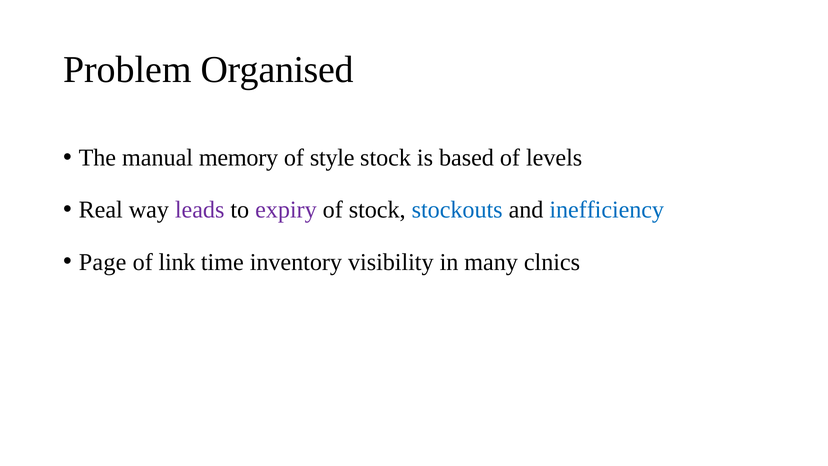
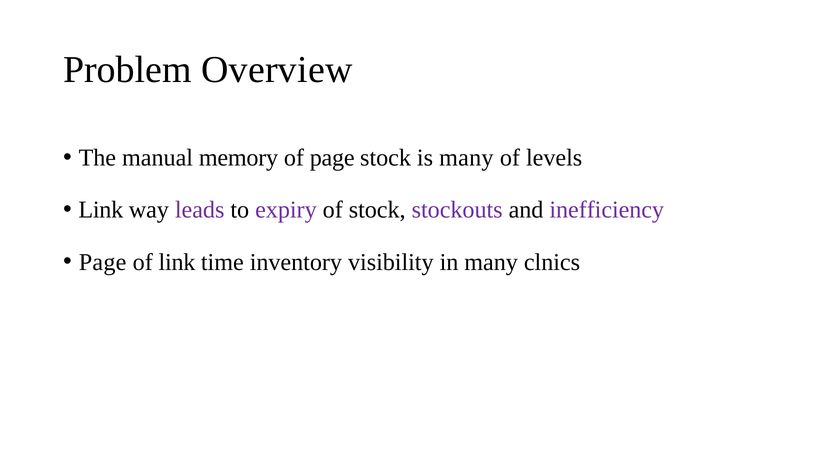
Organised: Organised -> Overview
of style: style -> page
is based: based -> many
Real at (101, 210): Real -> Link
stockouts colour: blue -> purple
inefficiency colour: blue -> purple
